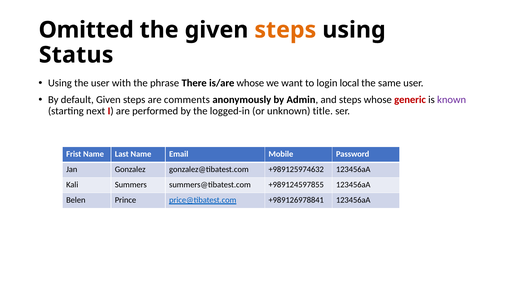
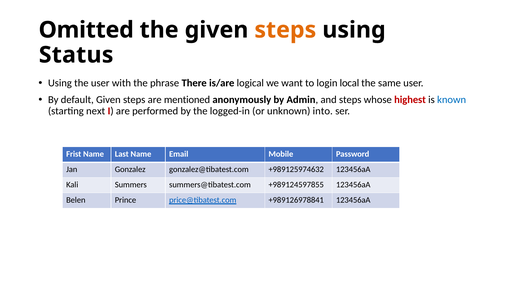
is/are whose: whose -> logical
comments: comments -> mentioned
generic: generic -> highest
known colour: purple -> blue
title: title -> into
